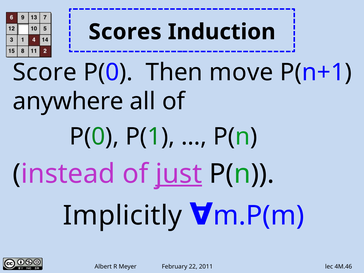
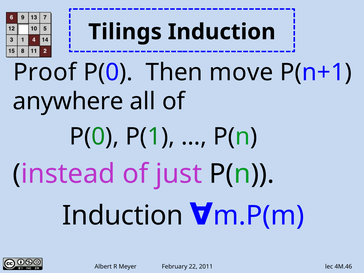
Scores: Scores -> Tilings
Score: Score -> Proof
just underline: present -> none
Implicitly at (122, 216): Implicitly -> Induction
